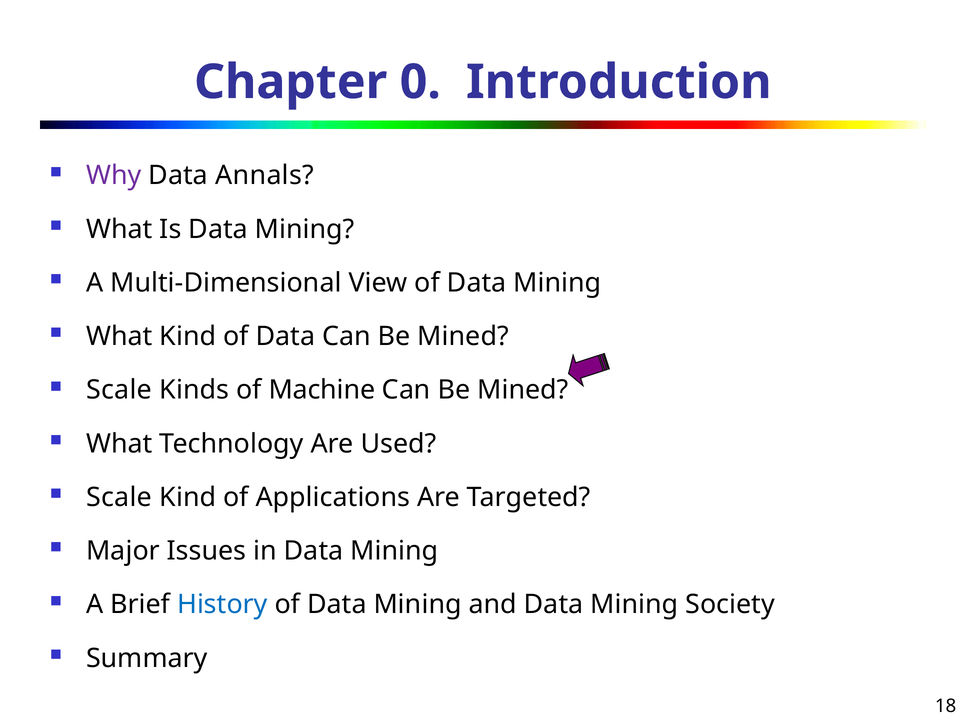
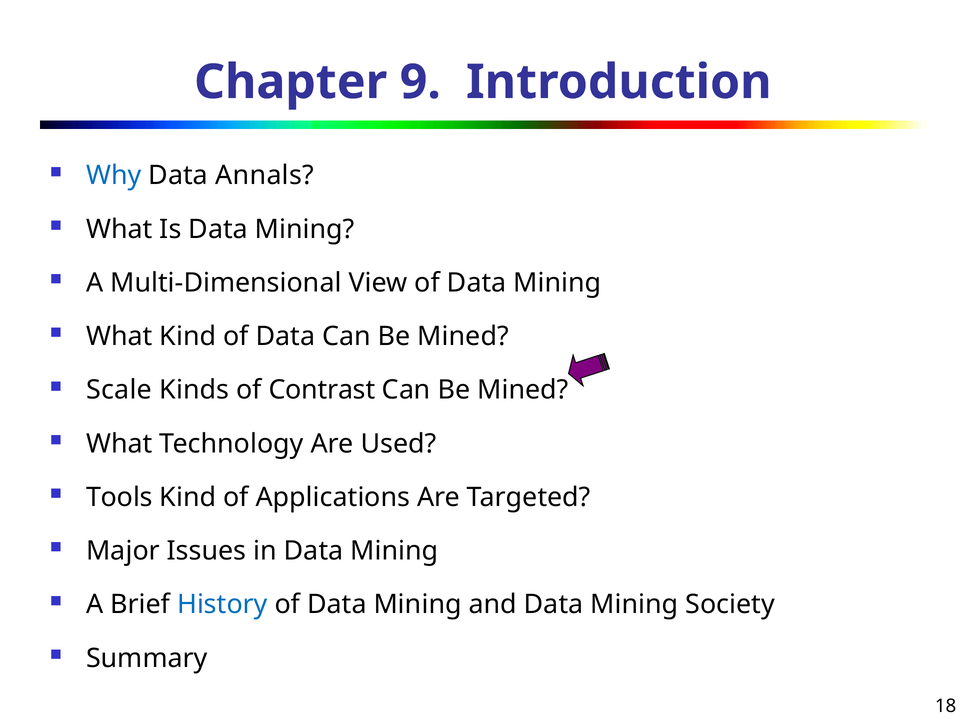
0: 0 -> 9
Why colour: purple -> blue
Machine: Machine -> Contrast
Scale at (119, 498): Scale -> Tools
